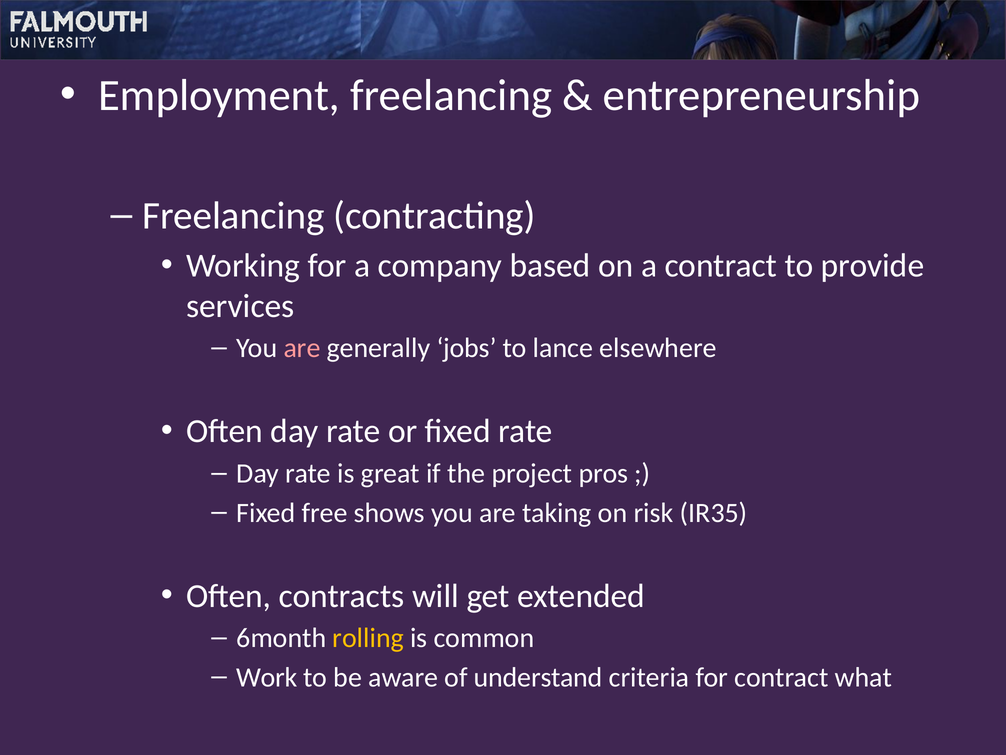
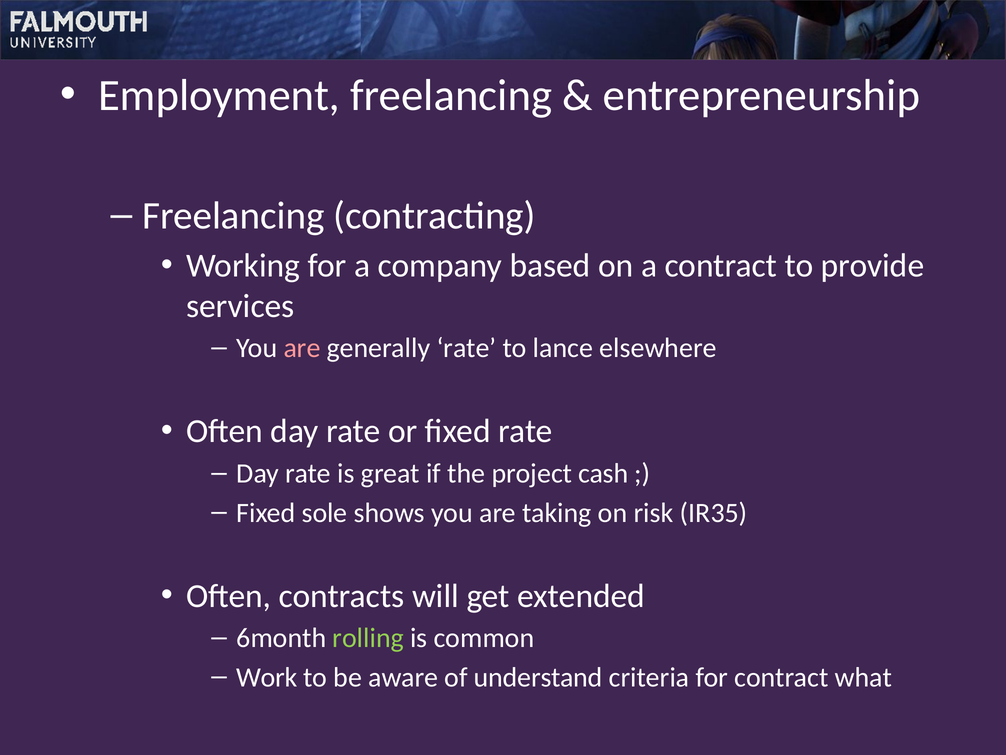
generally jobs: jobs -> rate
pros: pros -> cash
free: free -> sole
rolling colour: yellow -> light green
